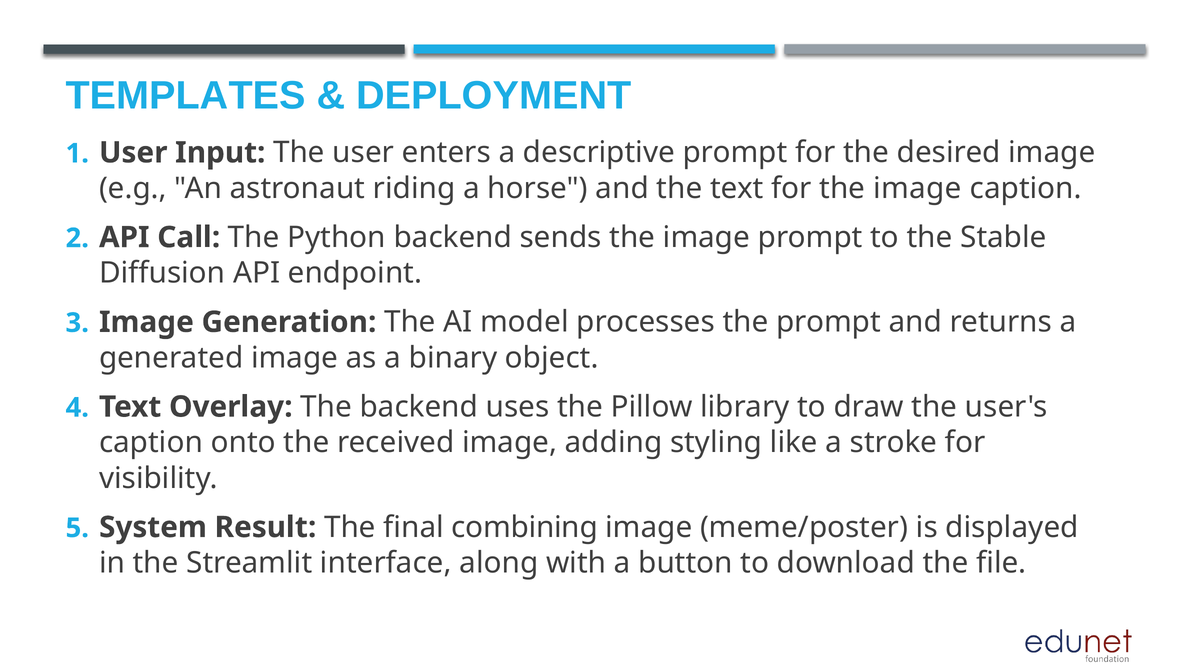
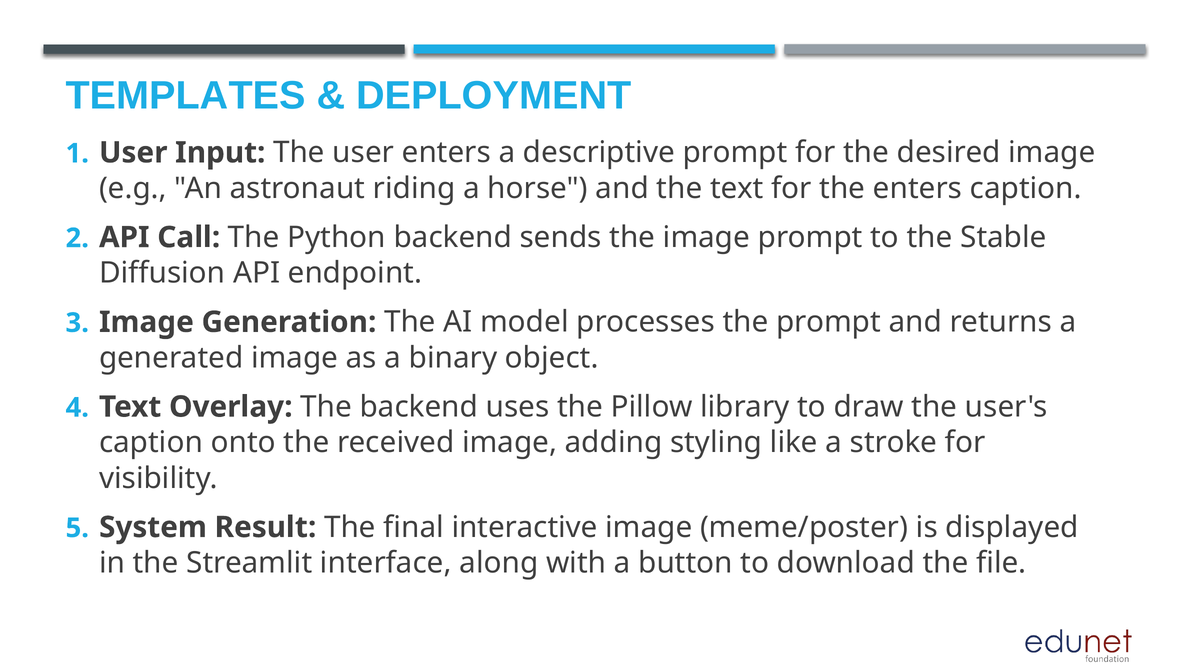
for the image: image -> enters
combining: combining -> interactive
